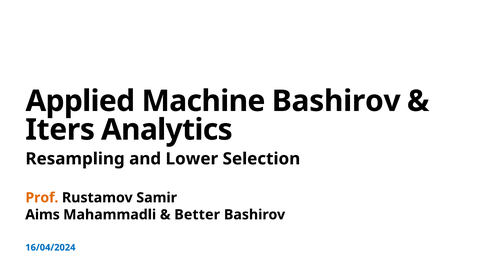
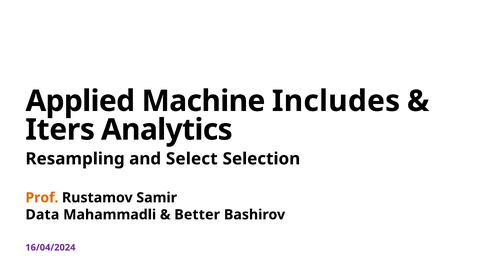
Machine Bashirov: Bashirov -> Includes
Lower: Lower -> Select
Aims: Aims -> Data
16/04/2024 colour: blue -> purple
